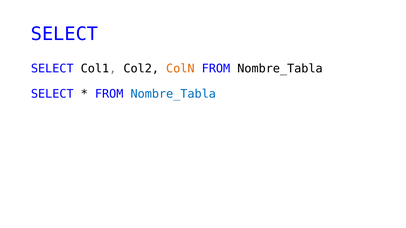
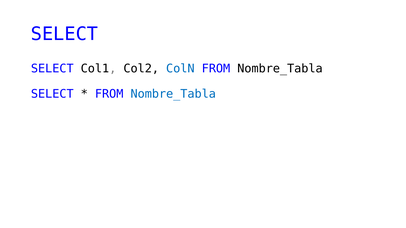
ColN colour: orange -> blue
